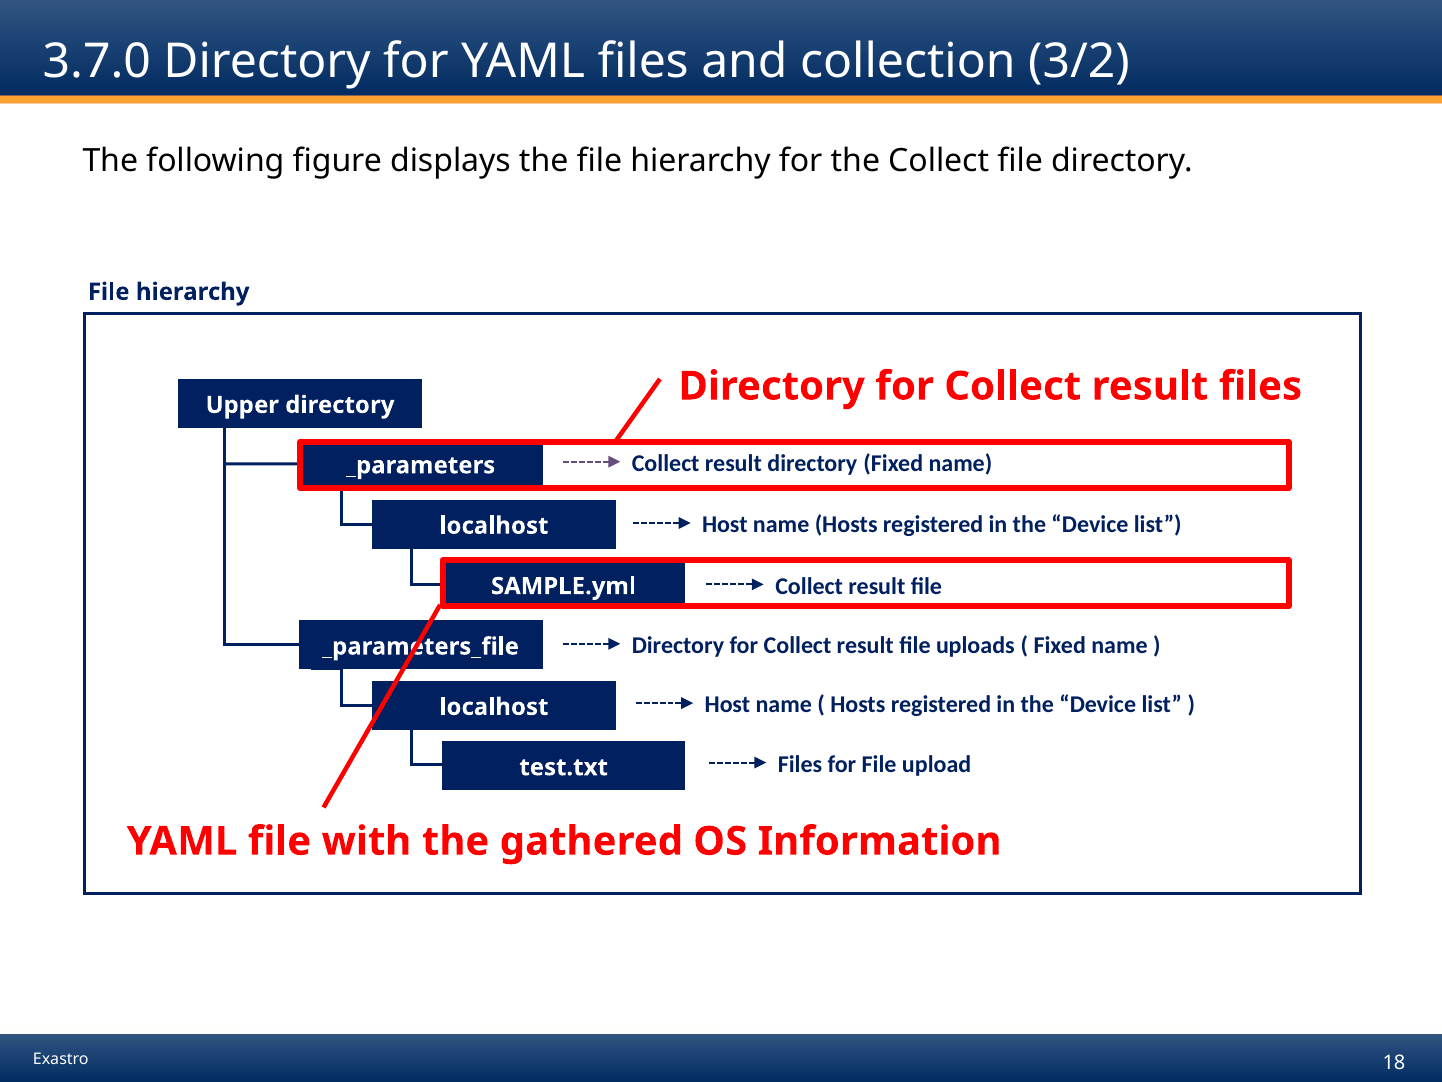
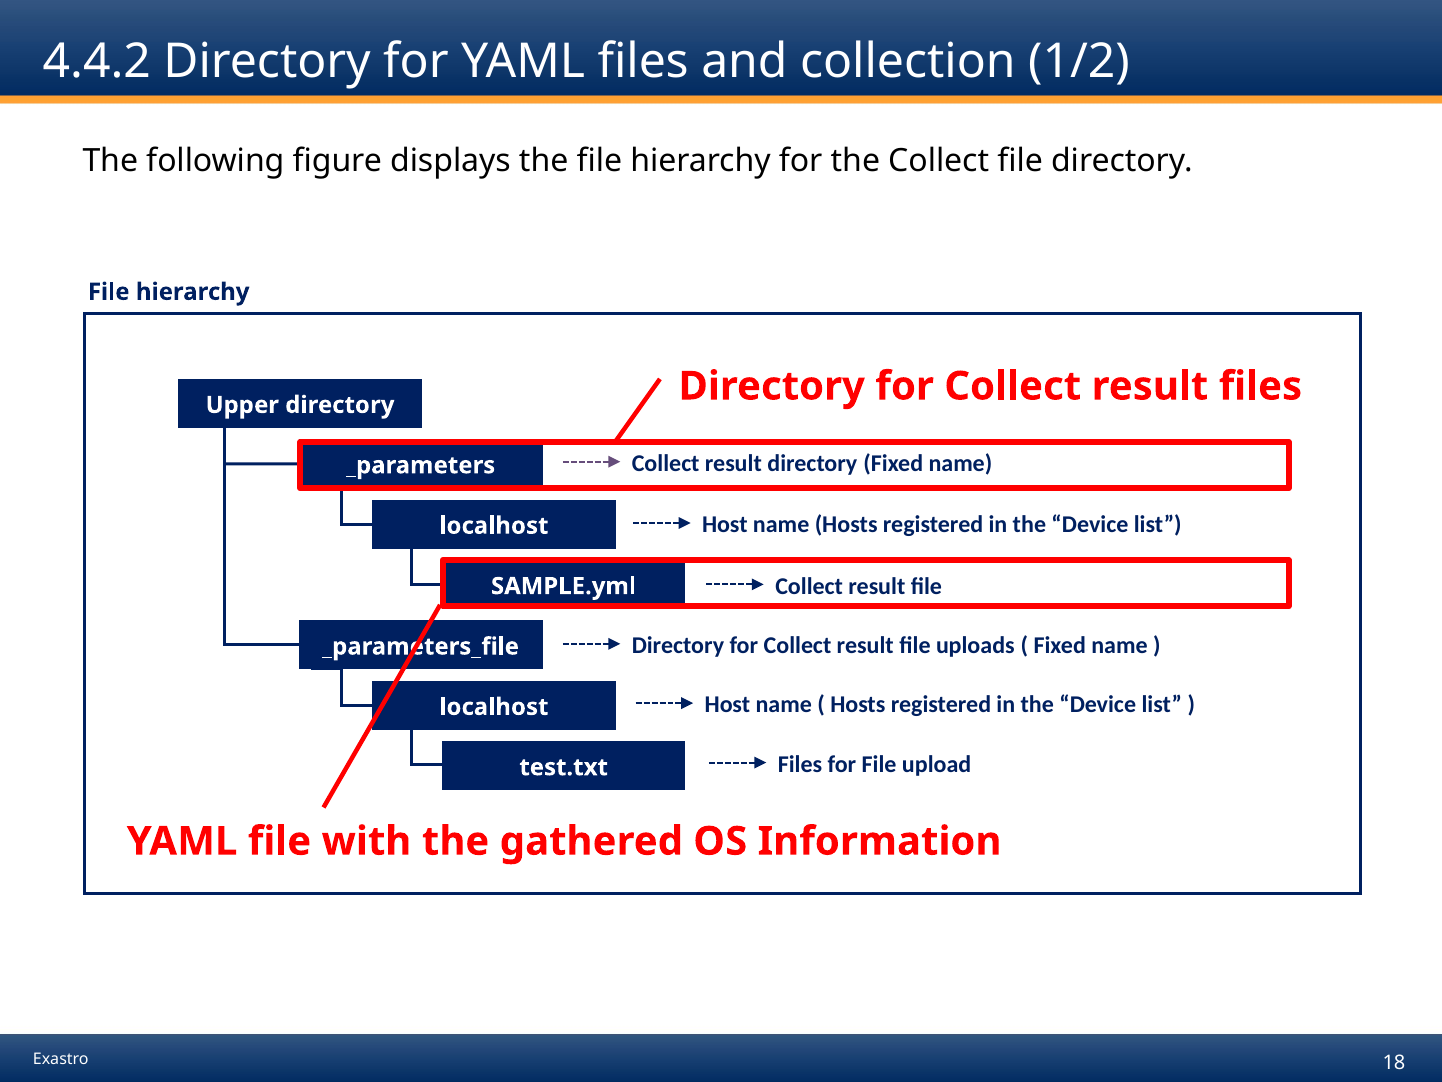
3.7.0: 3.7.0 -> 4.4.2
3/2: 3/2 -> 1/2
